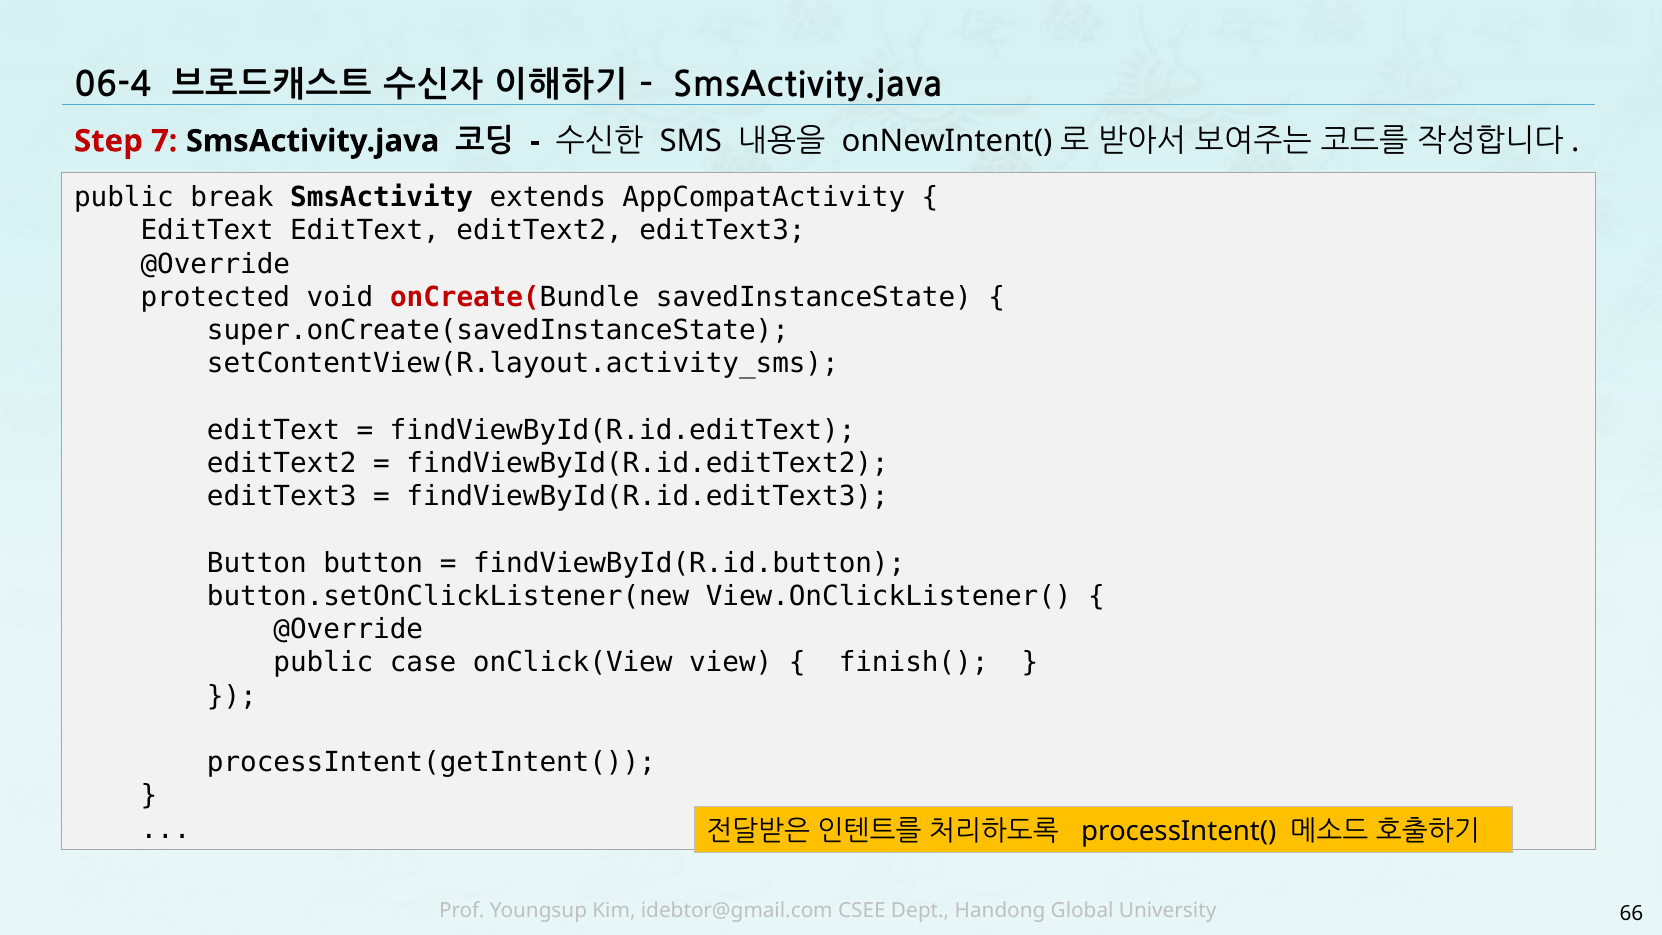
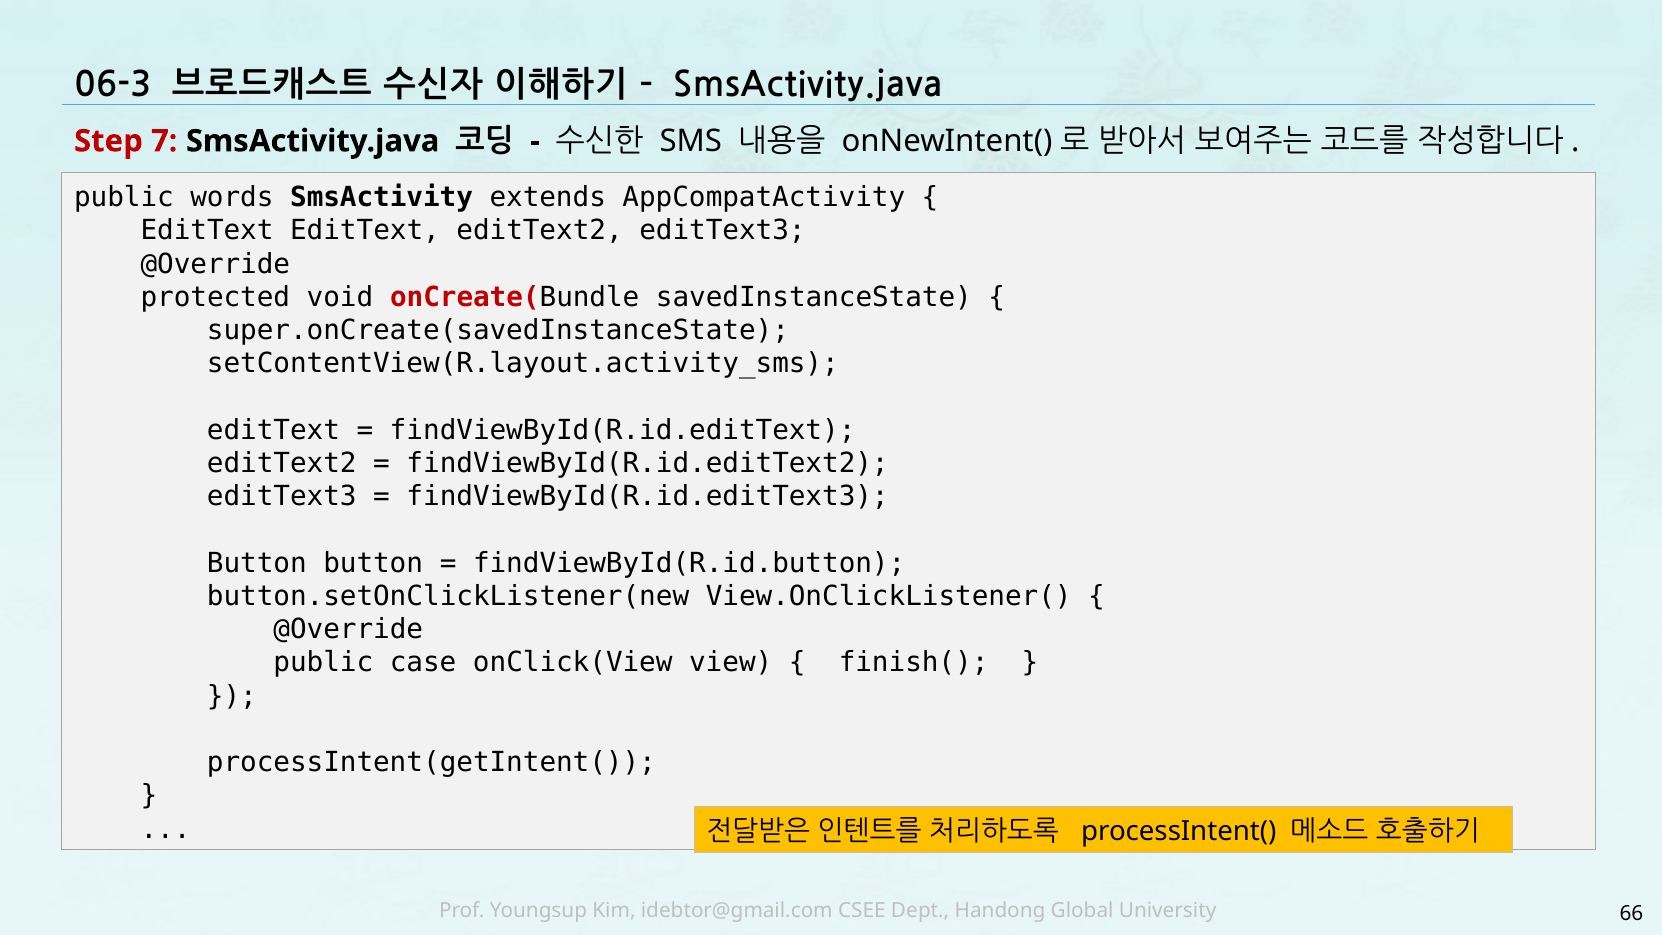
06-4: 06-4 -> 06-3
break: break -> words
